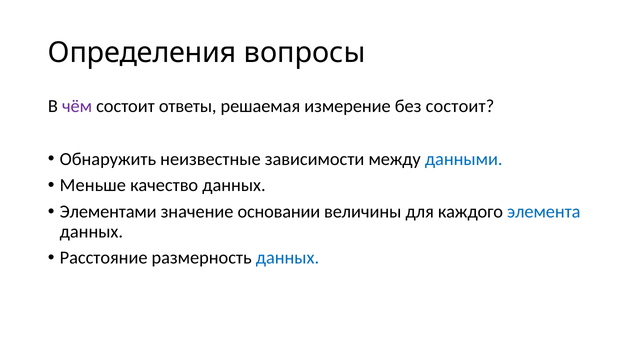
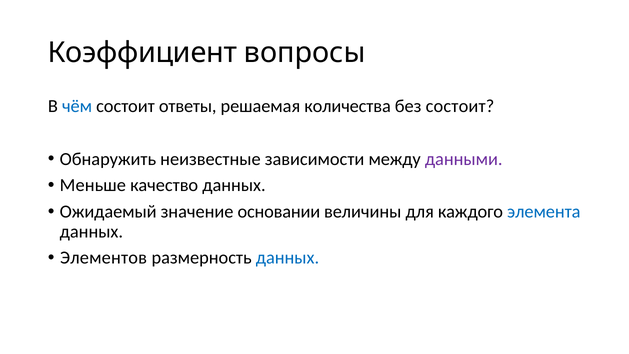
Определения: Определения -> Коэффициент
чём colour: purple -> blue
измерение: измерение -> количества
данными colour: blue -> purple
Элементами: Элементами -> Ожидаемый
Расстояние: Расстояние -> Элементов
